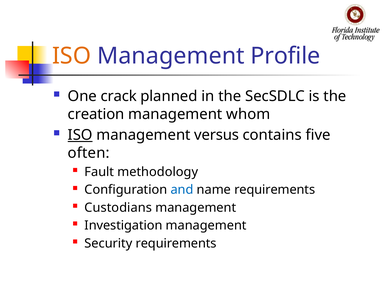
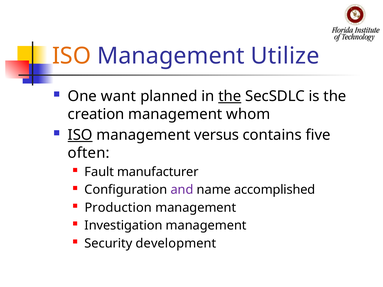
Profile: Profile -> Utilize
crack: crack -> want
the at (230, 96) underline: none -> present
methodology: methodology -> manufacturer
and colour: blue -> purple
name requirements: requirements -> accomplished
Custodians: Custodians -> Production
Security requirements: requirements -> development
